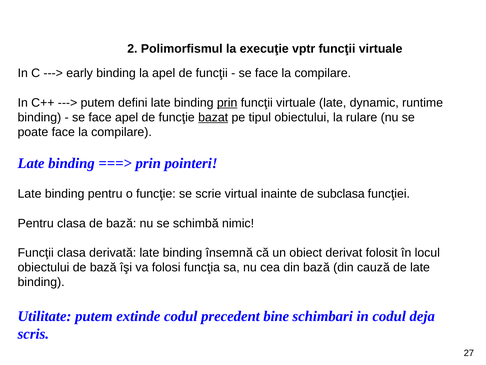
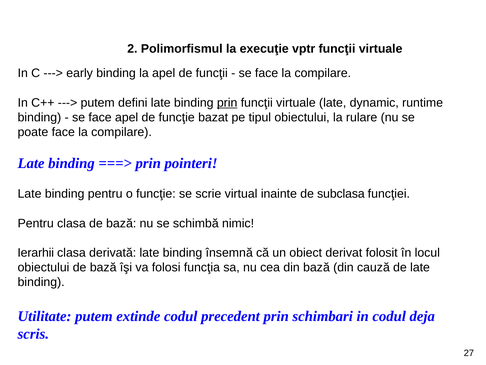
bazat underline: present -> none
Funcţii at (36, 252): Funcţii -> Ierarhii
precedent bine: bine -> prin
